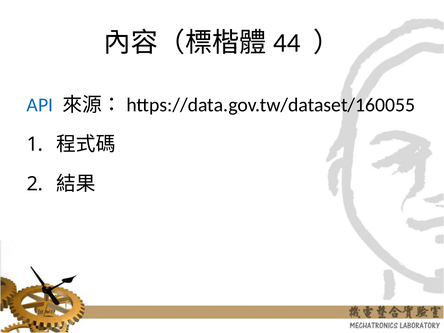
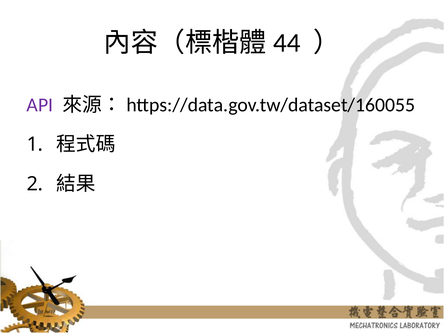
API colour: blue -> purple
